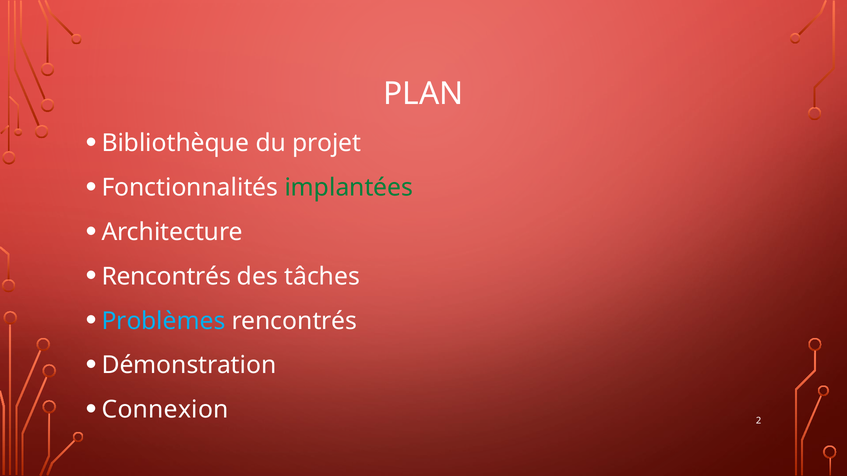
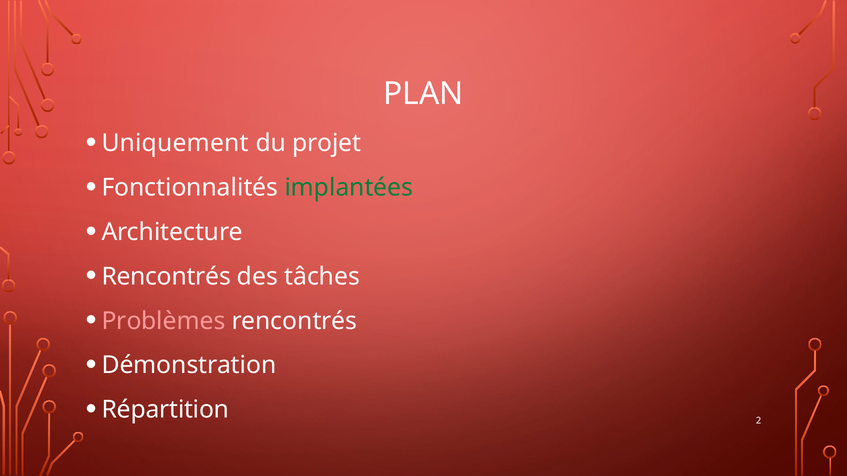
Bibliothèque: Bibliothèque -> Uniquement
Problèmes colour: light blue -> pink
Connexion: Connexion -> Répartition
